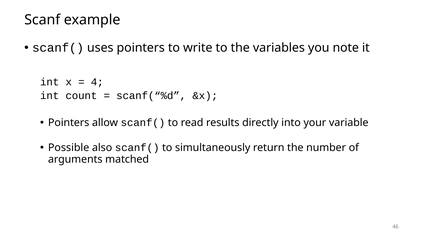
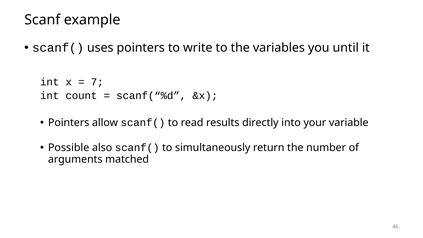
note: note -> until
4: 4 -> 7
